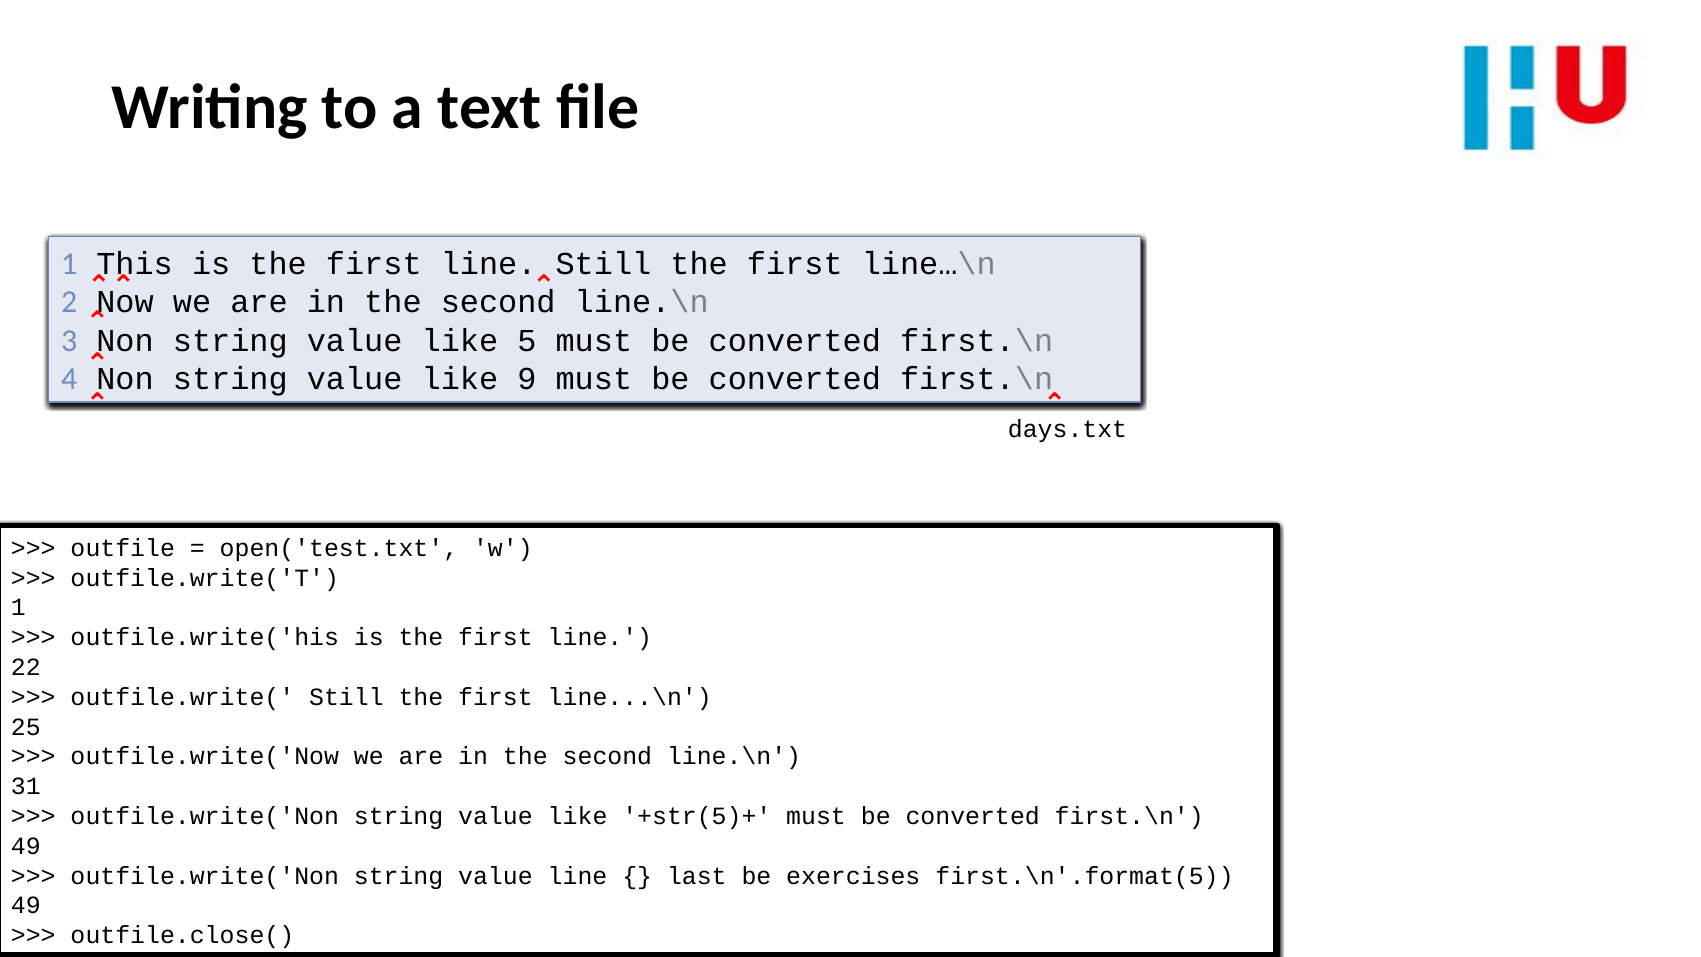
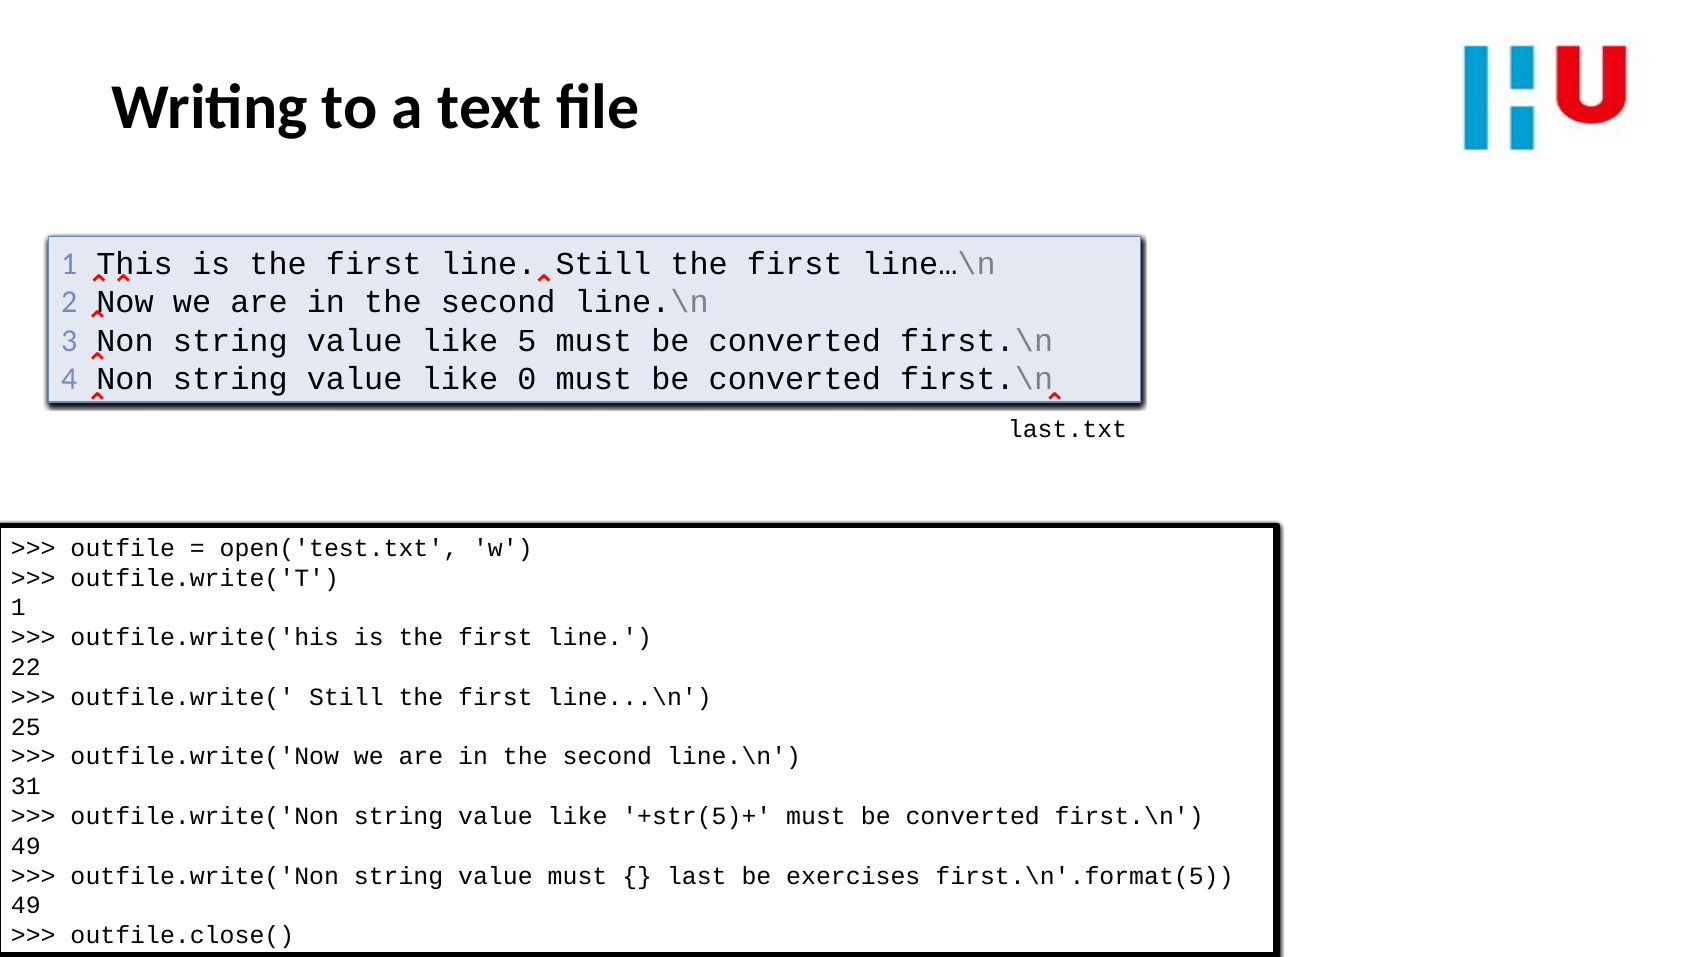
9: 9 -> 0
days.txt: days.txt -> last.txt
value line: line -> must
